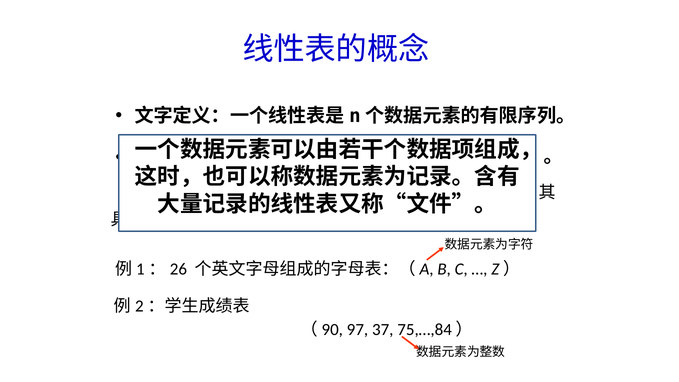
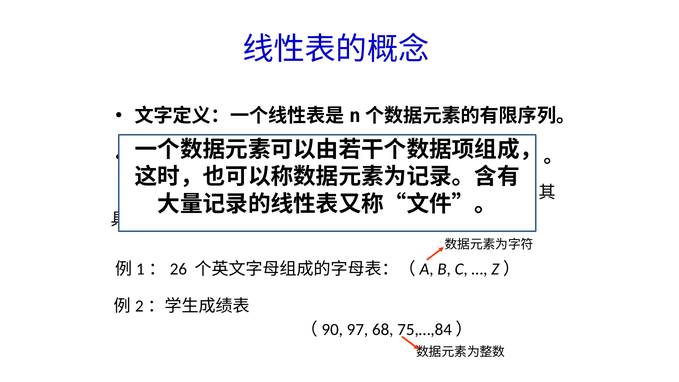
37: 37 -> 68
